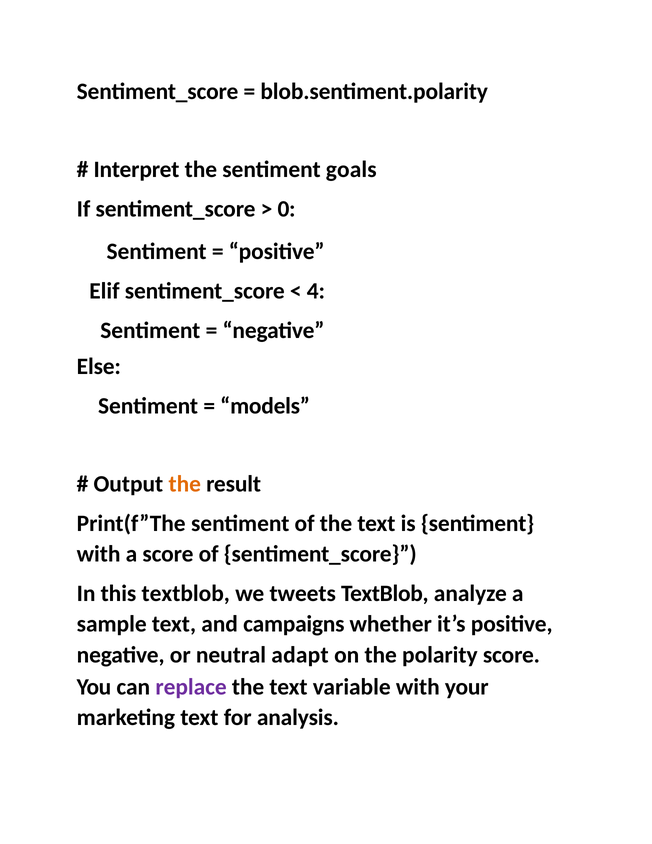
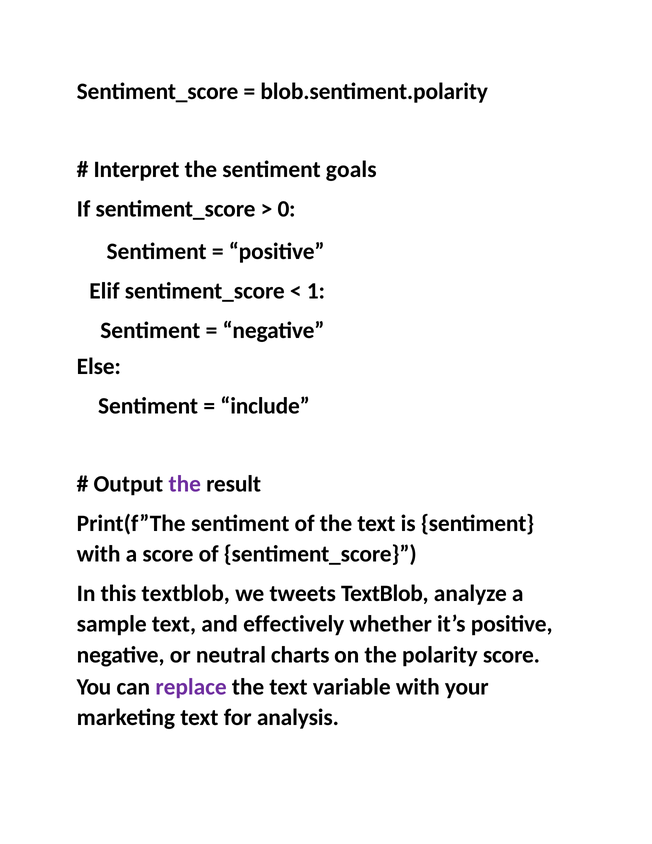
4: 4 -> 1
models: models -> include
the at (185, 484) colour: orange -> purple
campaigns: campaigns -> effectively
adapt: adapt -> charts
